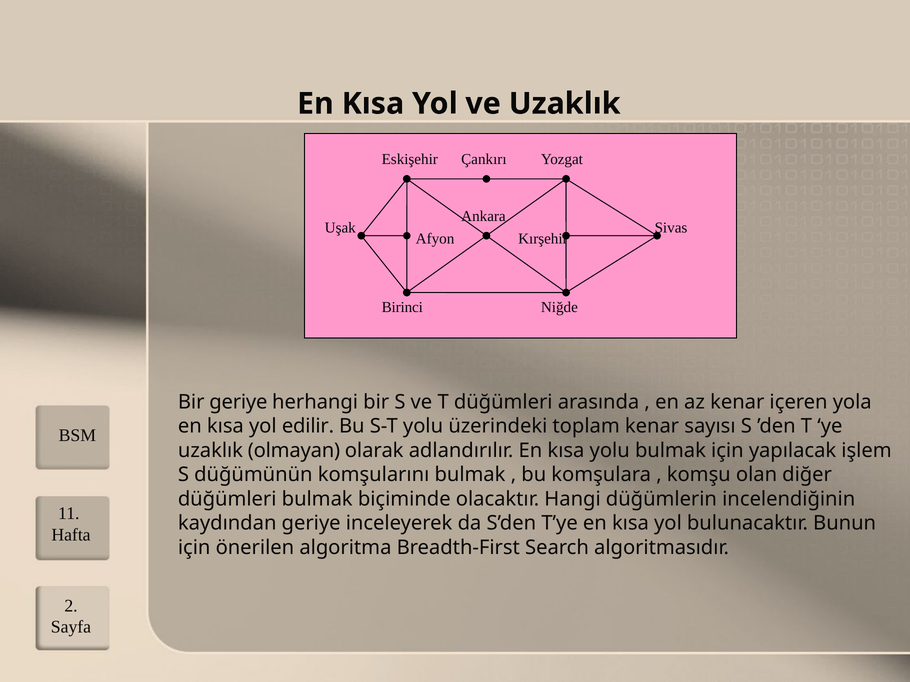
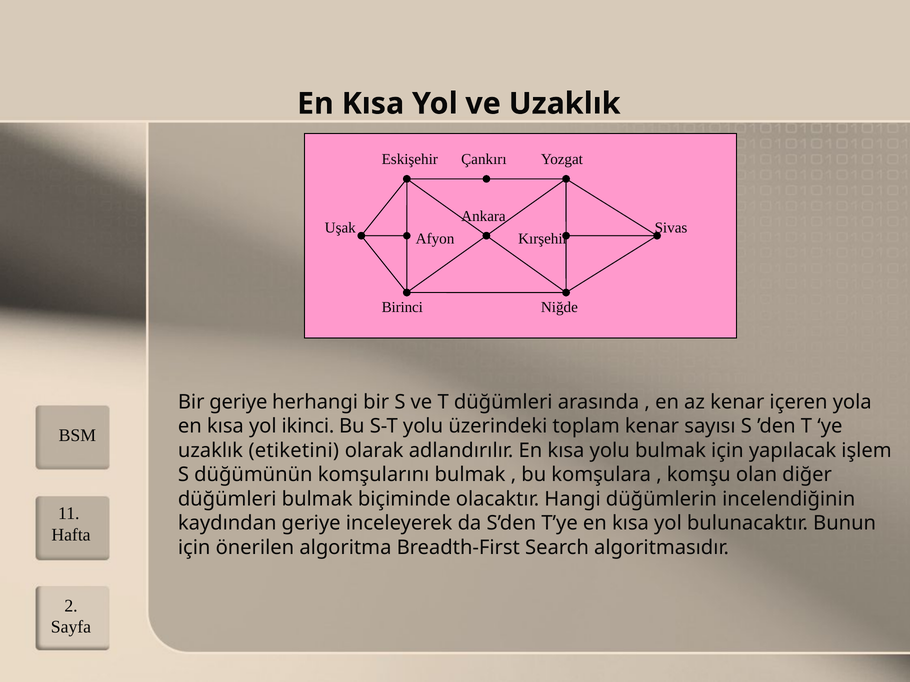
edilir: edilir -> ikinci
olmayan: olmayan -> etiketini
